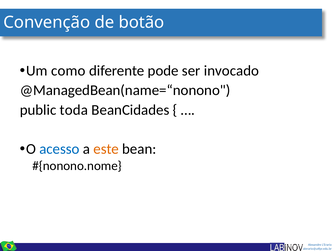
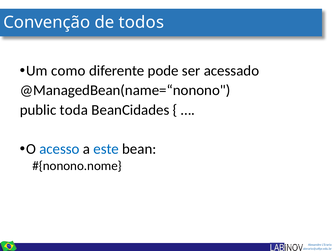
botão: botão -> todos
invocado: invocado -> acessado
este colour: orange -> blue
